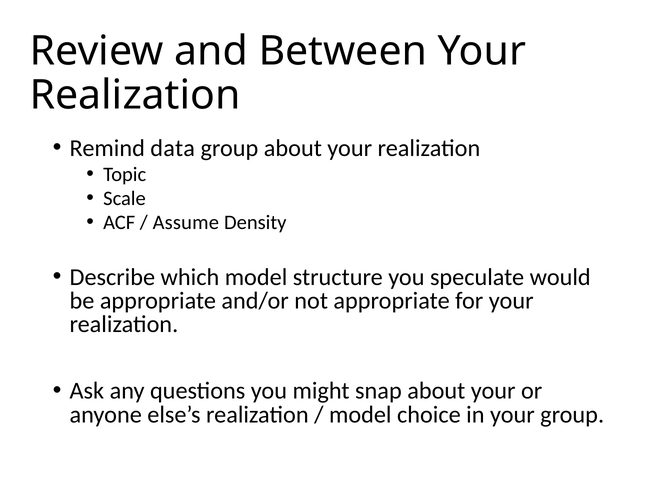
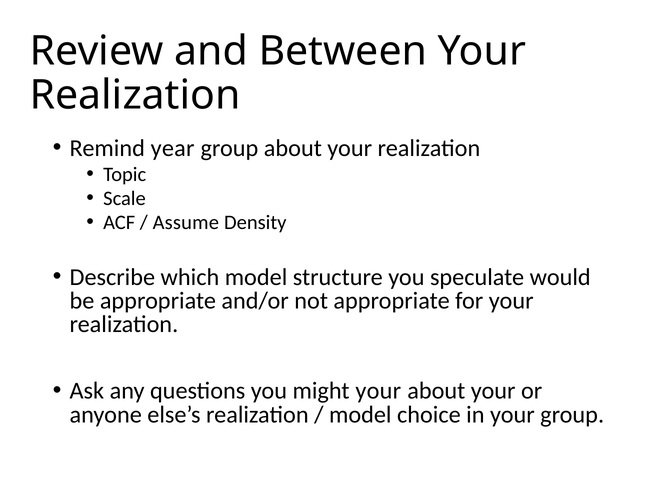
data: data -> year
might snap: snap -> your
